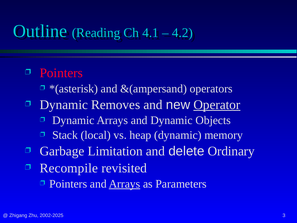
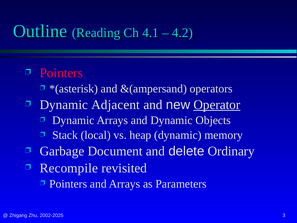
Removes: Removes -> Adjacent
Limitation: Limitation -> Document
Arrays at (125, 184) underline: present -> none
